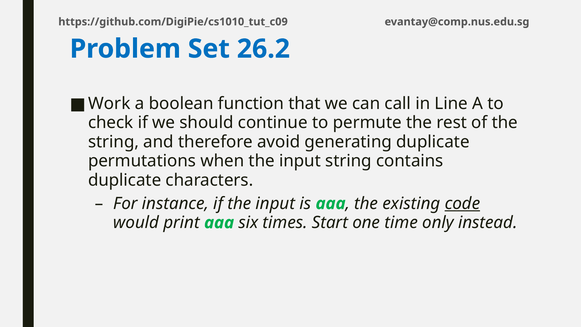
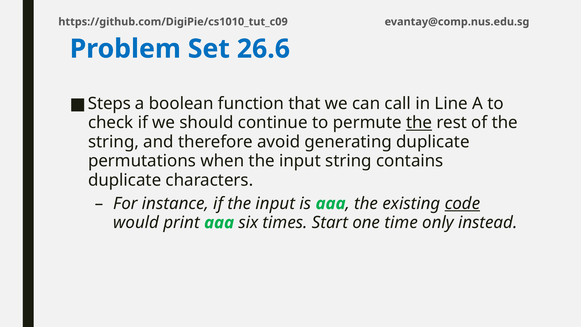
26.2: 26.2 -> 26.6
Work: Work -> Steps
the at (419, 123) underline: none -> present
